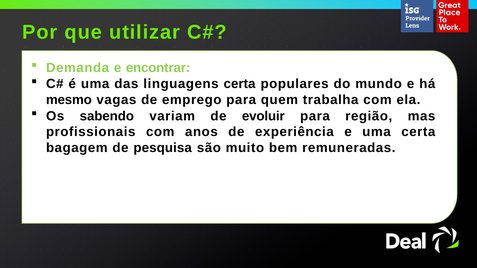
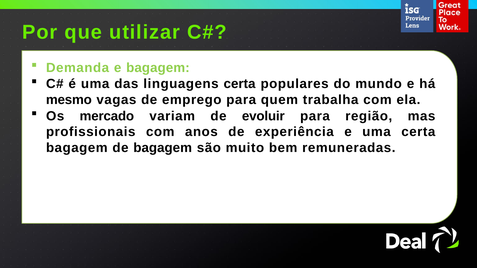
e encontrar: encontrar -> bagagem
sabendo: sabendo -> mercado
de pesquisa: pesquisa -> bagagem
